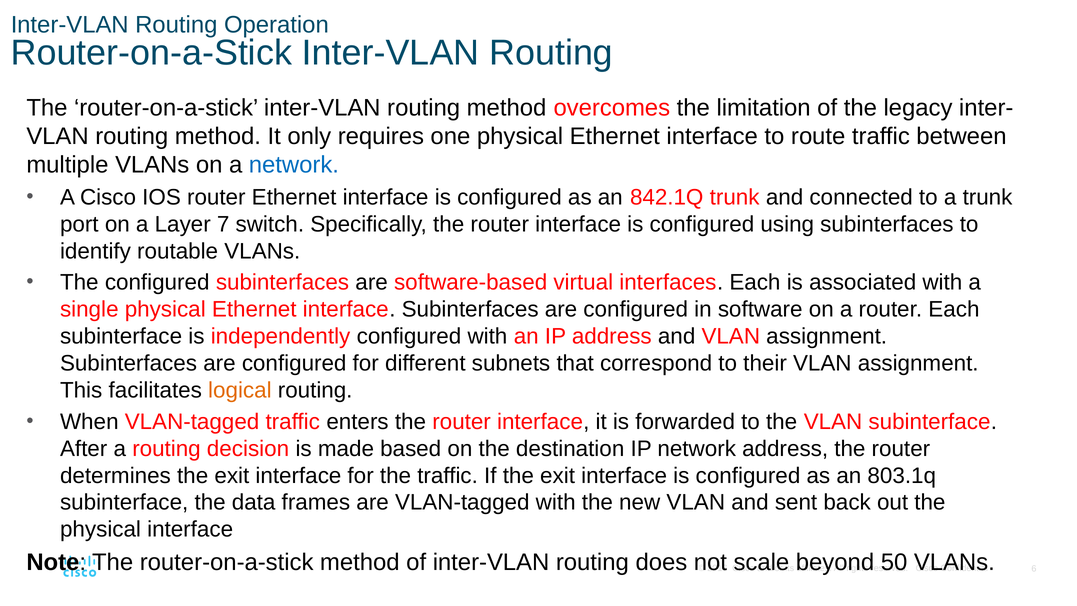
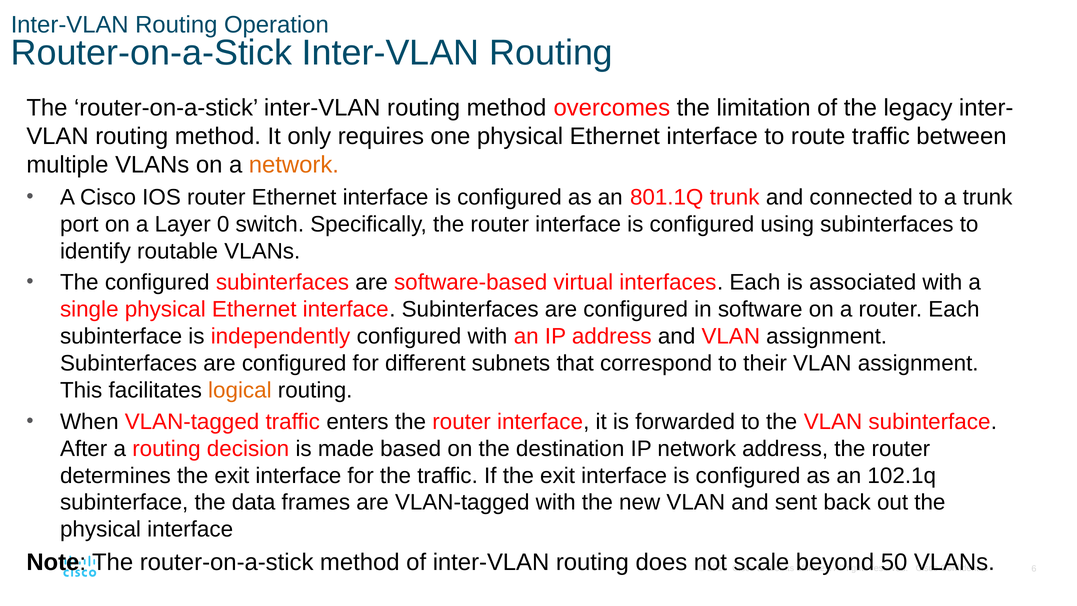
network at (294, 165) colour: blue -> orange
842.1Q: 842.1Q -> 801.1Q
7: 7 -> 0
803.1q: 803.1q -> 102.1q
